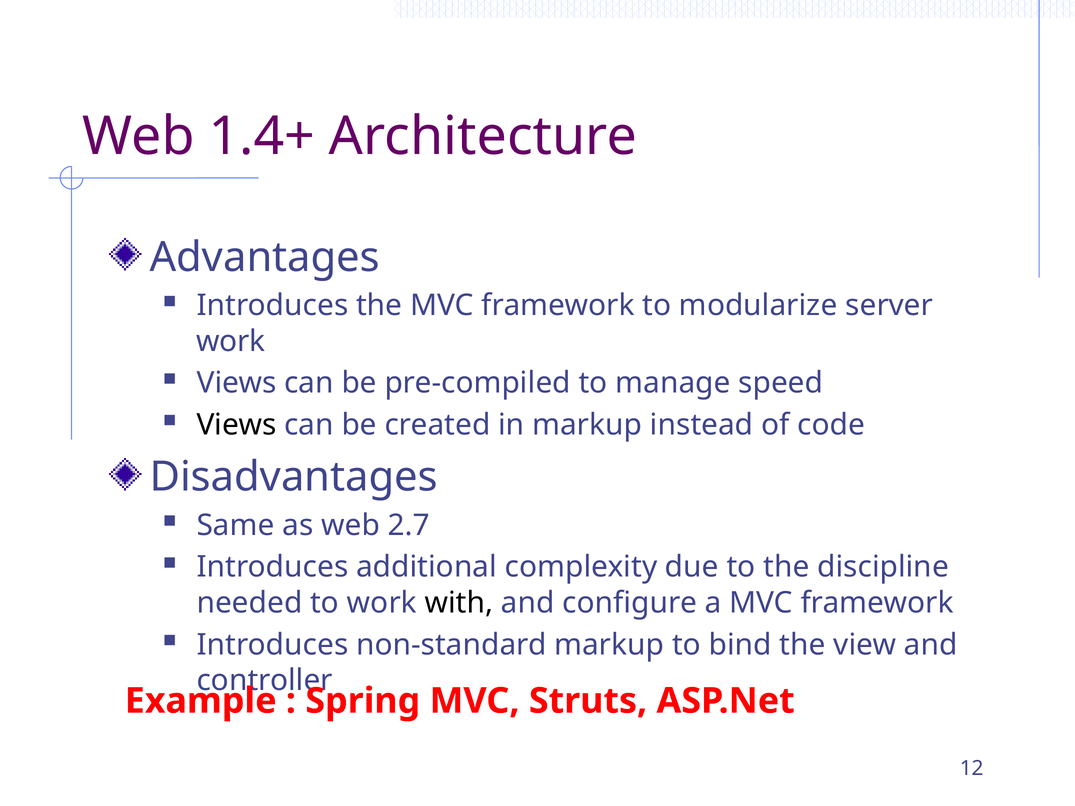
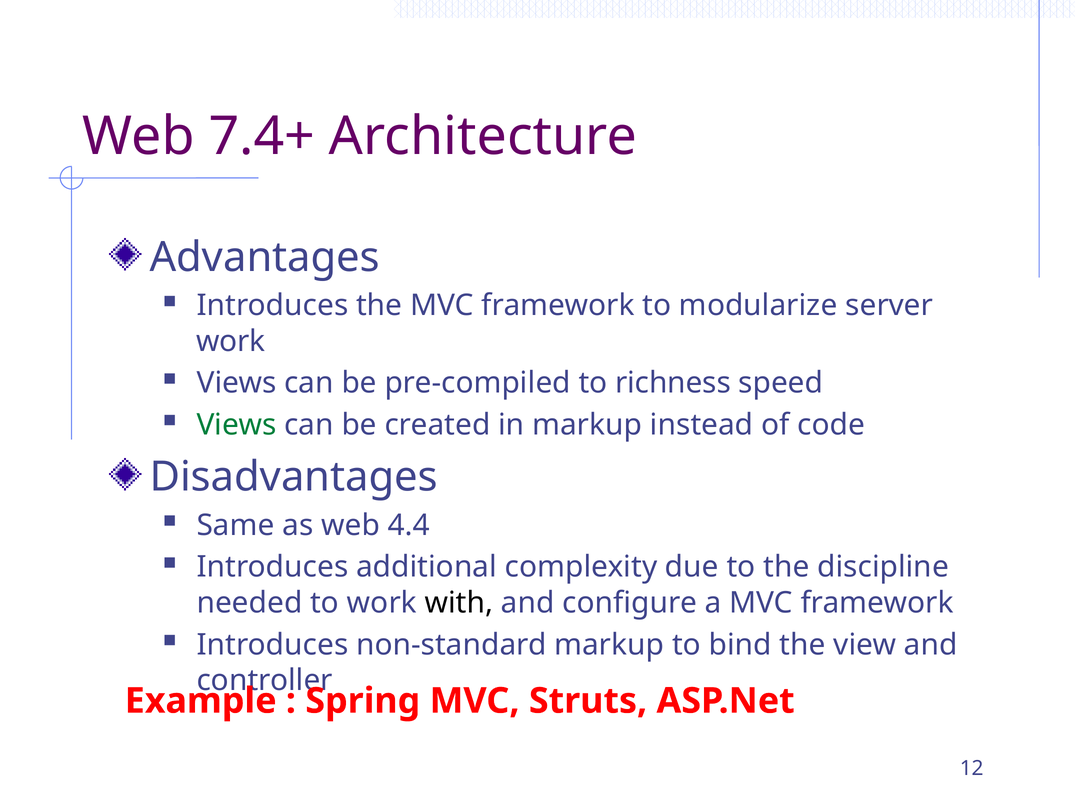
1.4+: 1.4+ -> 7.4+
manage: manage -> richness
Views at (237, 425) colour: black -> green
2.7: 2.7 -> 4.4
